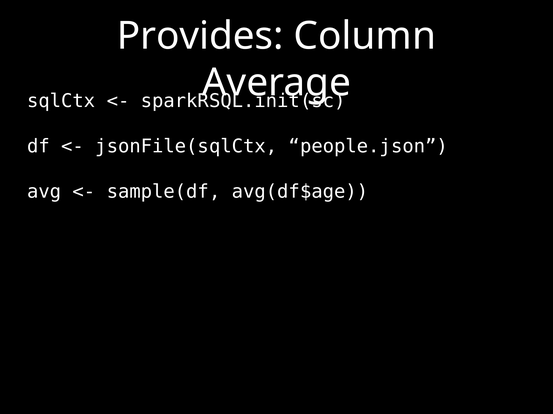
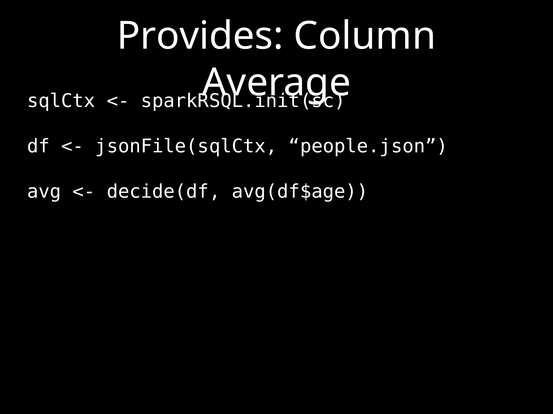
sample(df: sample(df -> decide(df
